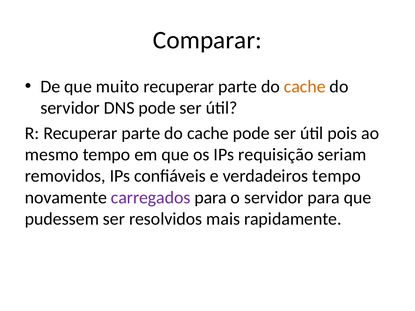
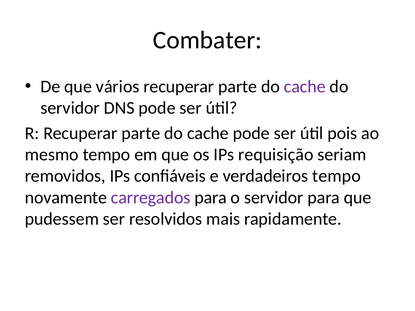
Comparar: Comparar -> Combater
muito: muito -> vários
cache at (305, 87) colour: orange -> purple
